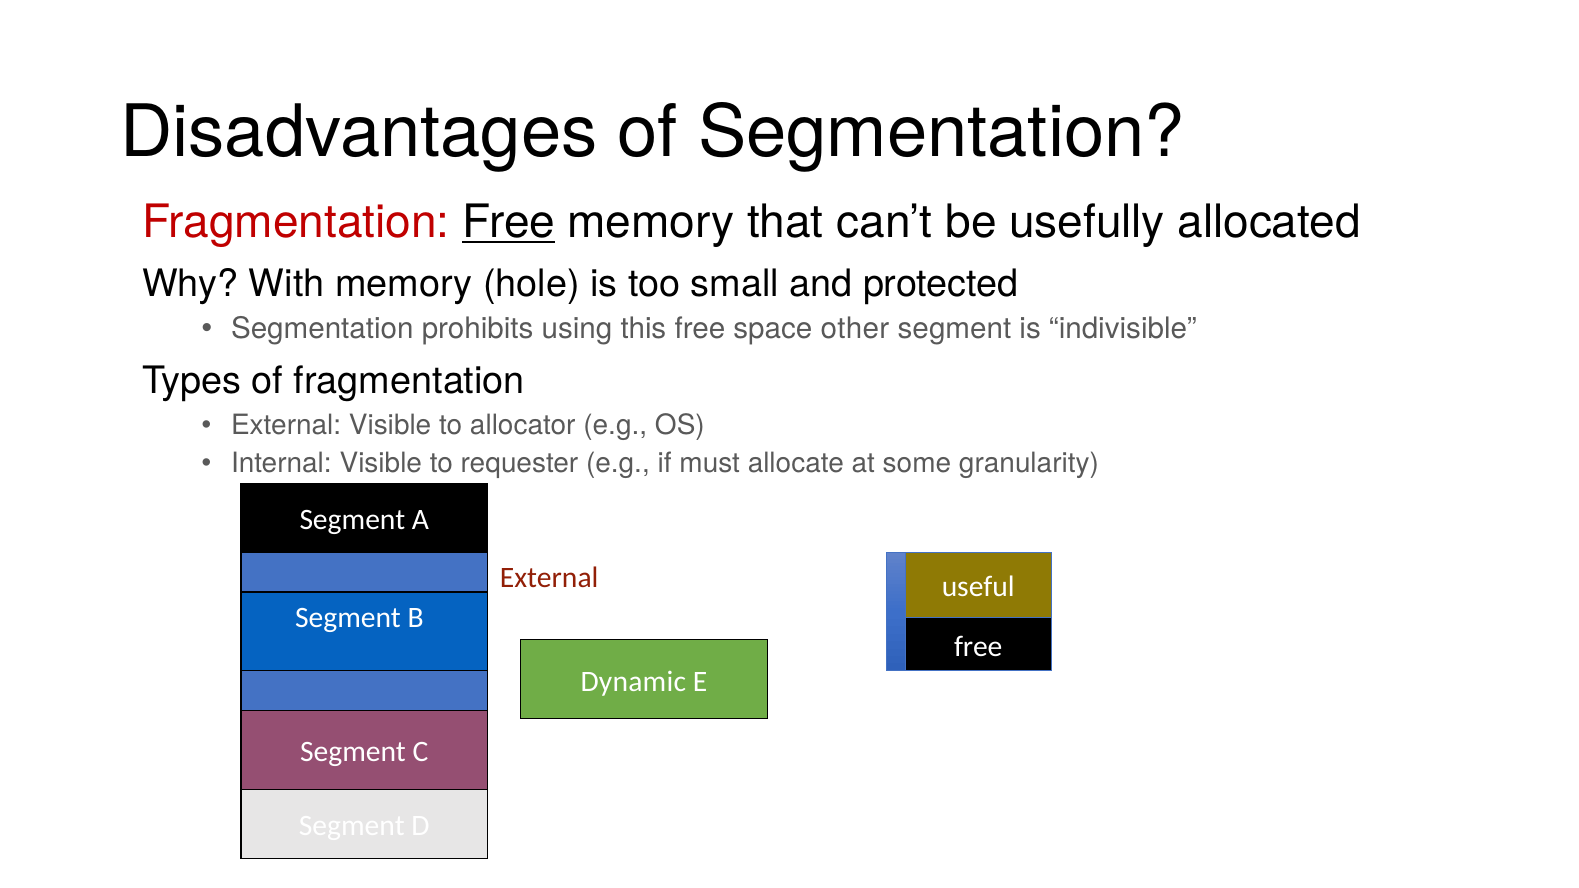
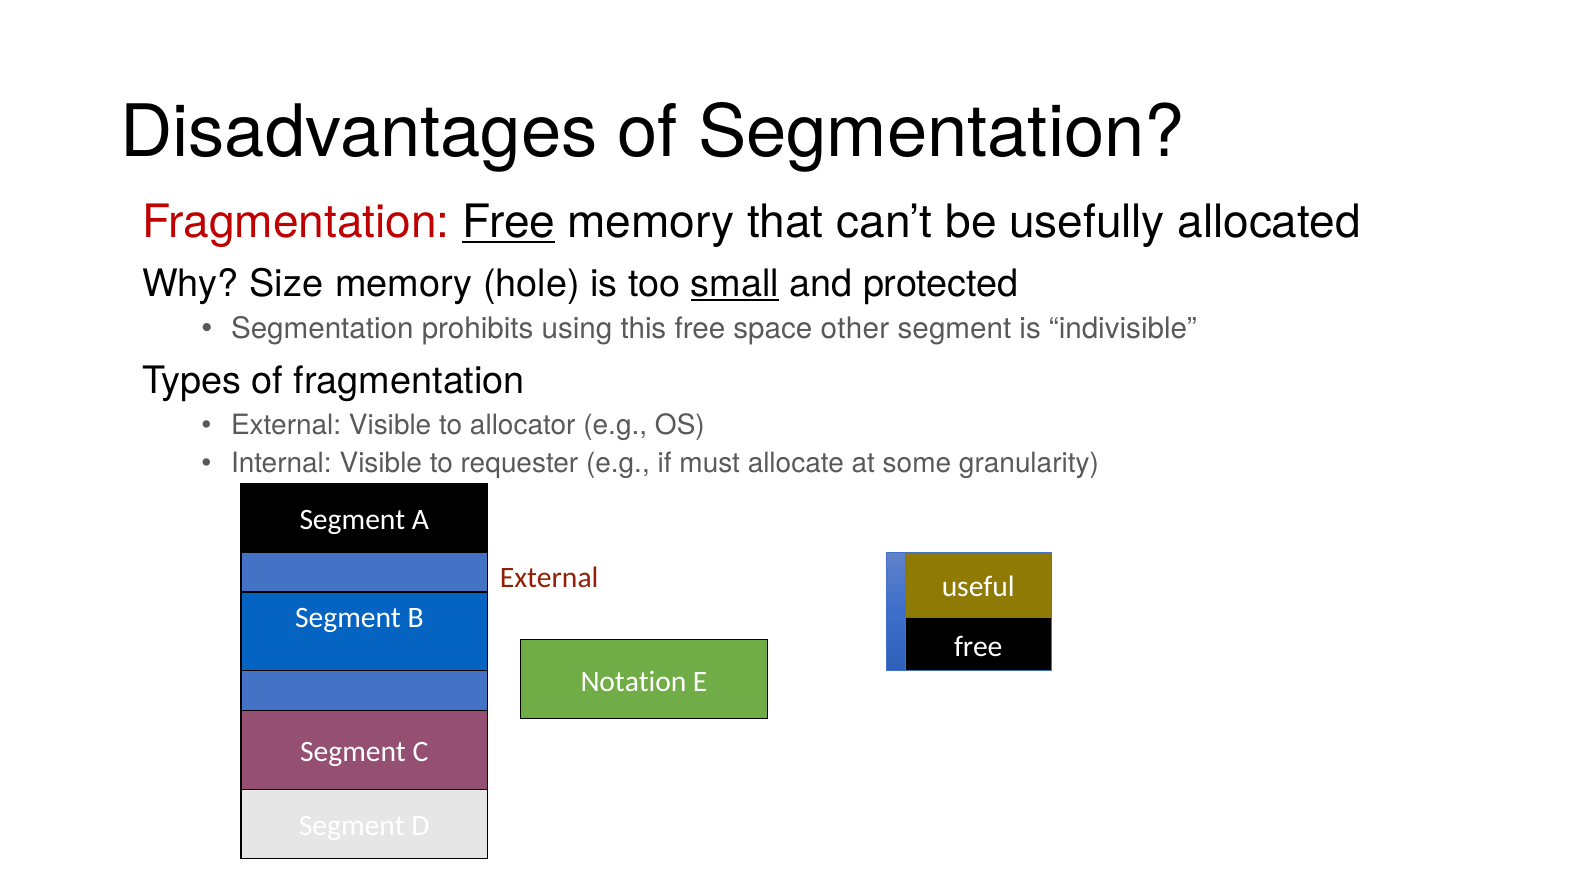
With: With -> Size
small underline: none -> present
Dynamic: Dynamic -> Notation
